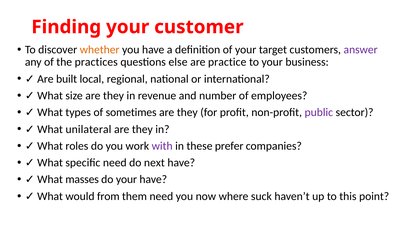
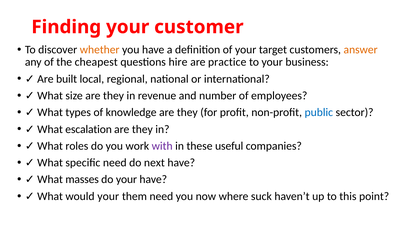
answer colour: purple -> orange
practices: practices -> cheapest
else: else -> hire
sometimes: sometimes -> knowledge
public colour: purple -> blue
unilateral: unilateral -> escalation
prefer: prefer -> useful
would from: from -> your
